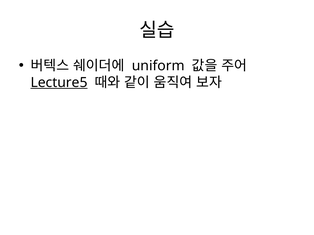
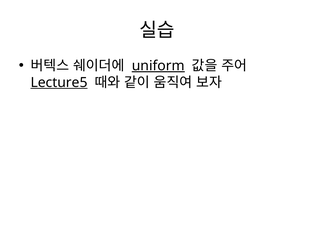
uniform underline: none -> present
